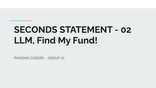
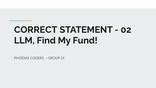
SECONDS: SECONDS -> CORRECT
